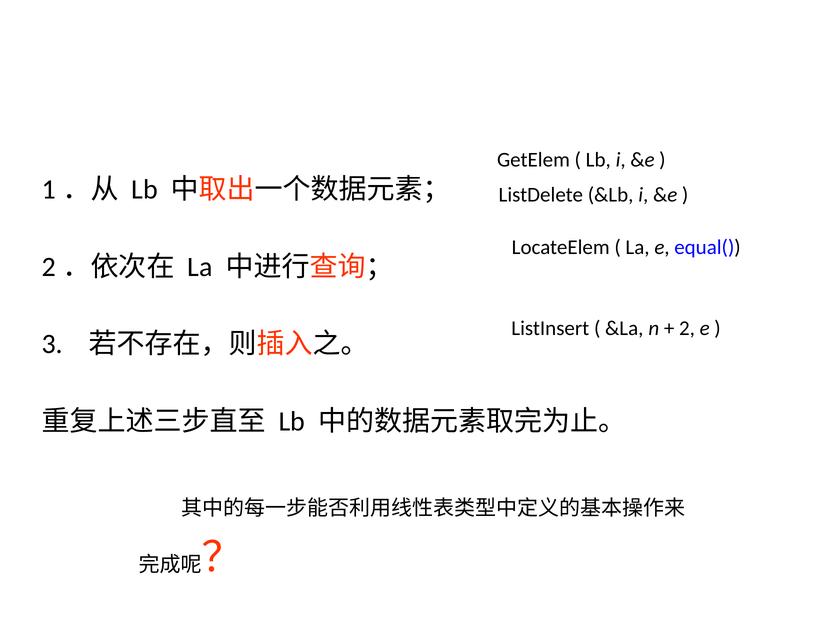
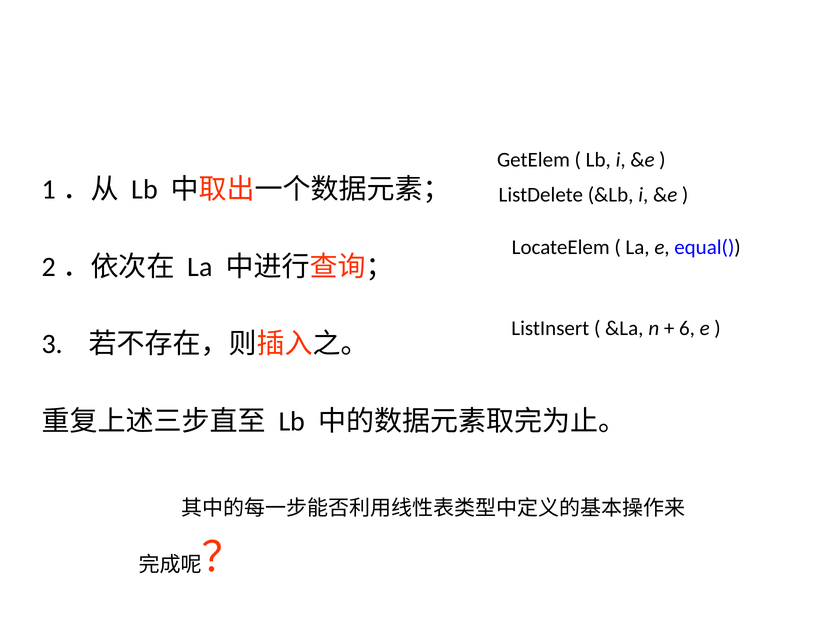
2: 2 -> 6
